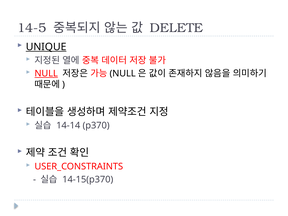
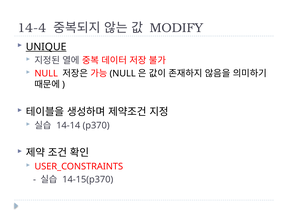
14-5: 14-5 -> 14-4
DELETE: DELETE -> MODIFY
NULL at (46, 73) underline: present -> none
